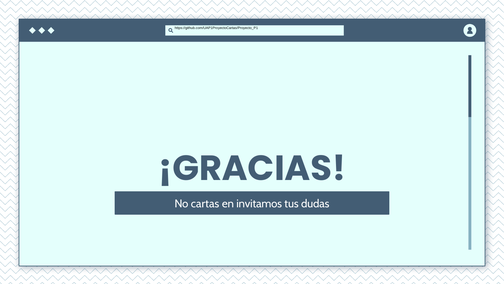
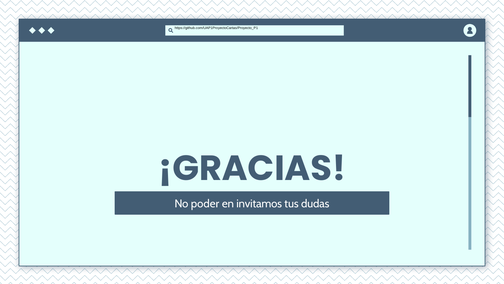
cartas: cartas -> poder
